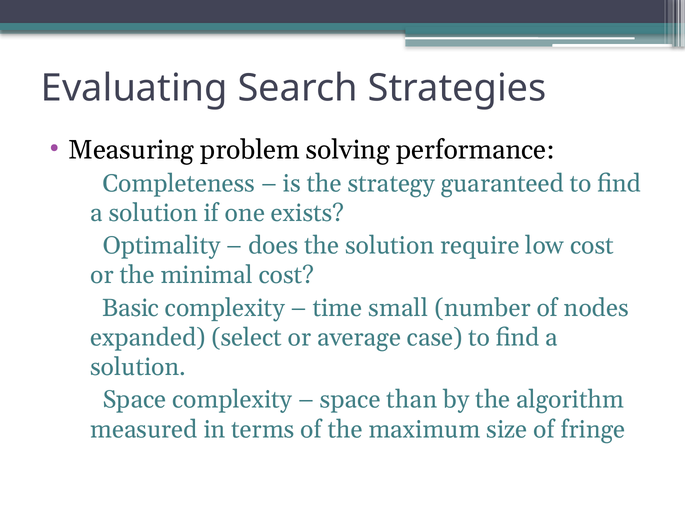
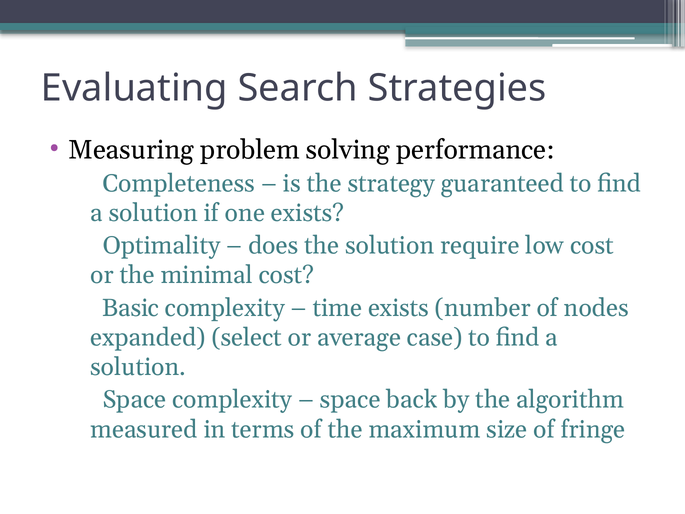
time small: small -> exists
than: than -> back
